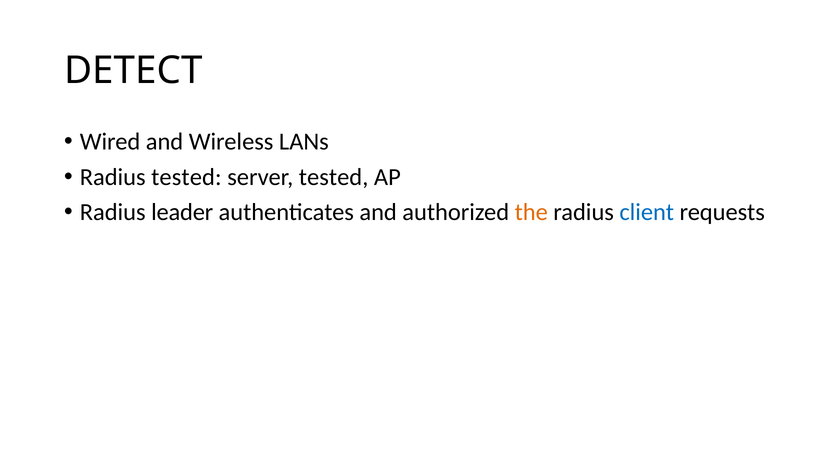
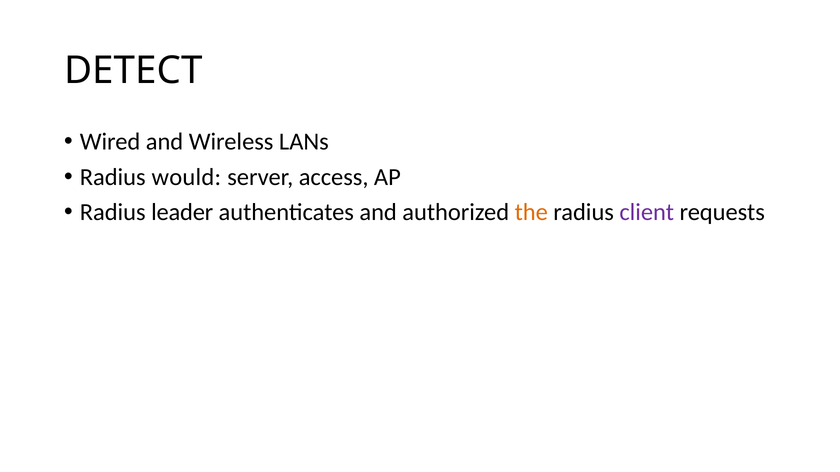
Radius tested: tested -> would
server tested: tested -> access
client colour: blue -> purple
